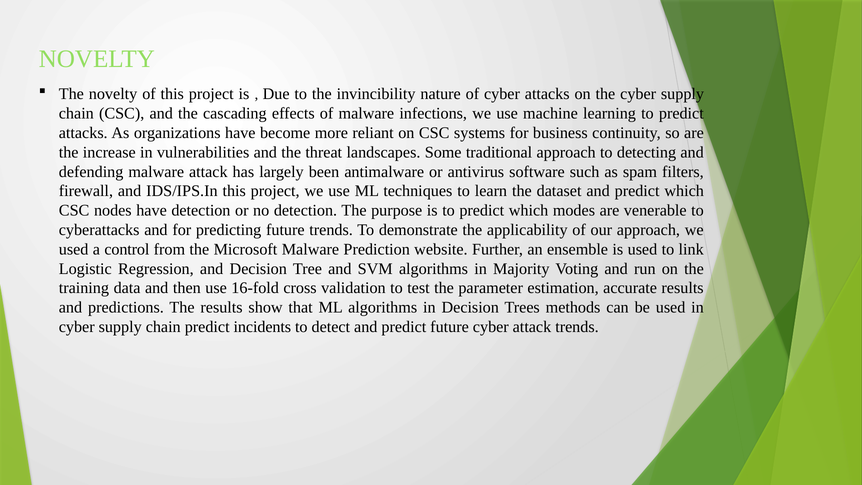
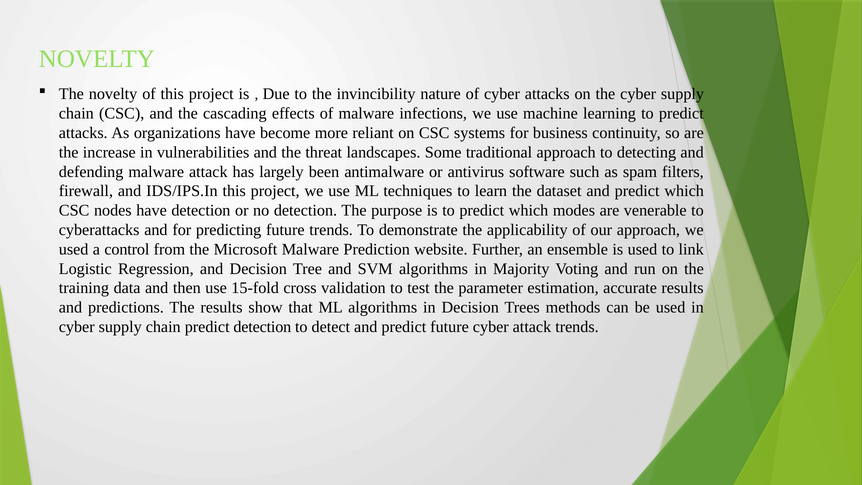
16-fold: 16-fold -> 15-fold
predict incidents: incidents -> detection
